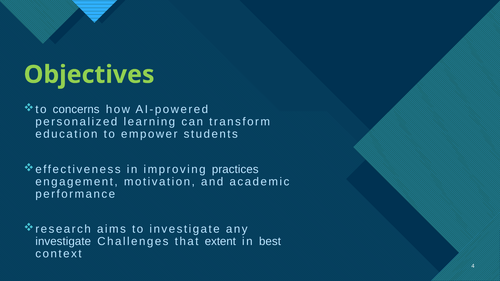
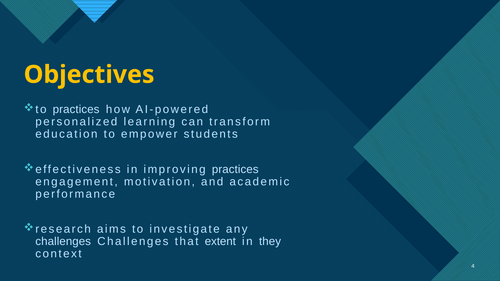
Objectives colour: light green -> yellow
concerns at (76, 110): concerns -> practices
investigate at (63, 242): investigate -> challenges
best: best -> they
